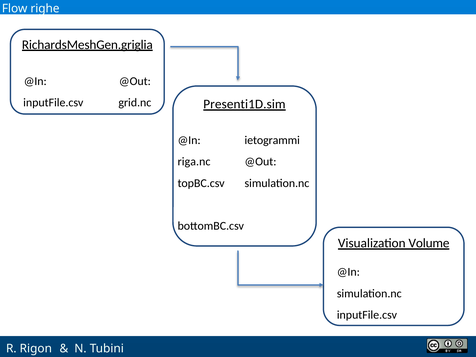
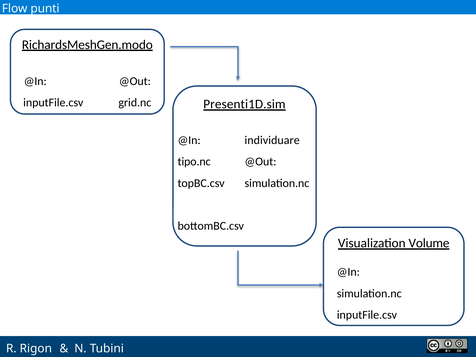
righe: righe -> punti
RichardsMeshGen.griglia: RichardsMeshGen.griglia -> RichardsMeshGen.modo
ietogrammi: ietogrammi -> individuare
riga.nc: riga.nc -> tipo.nc
